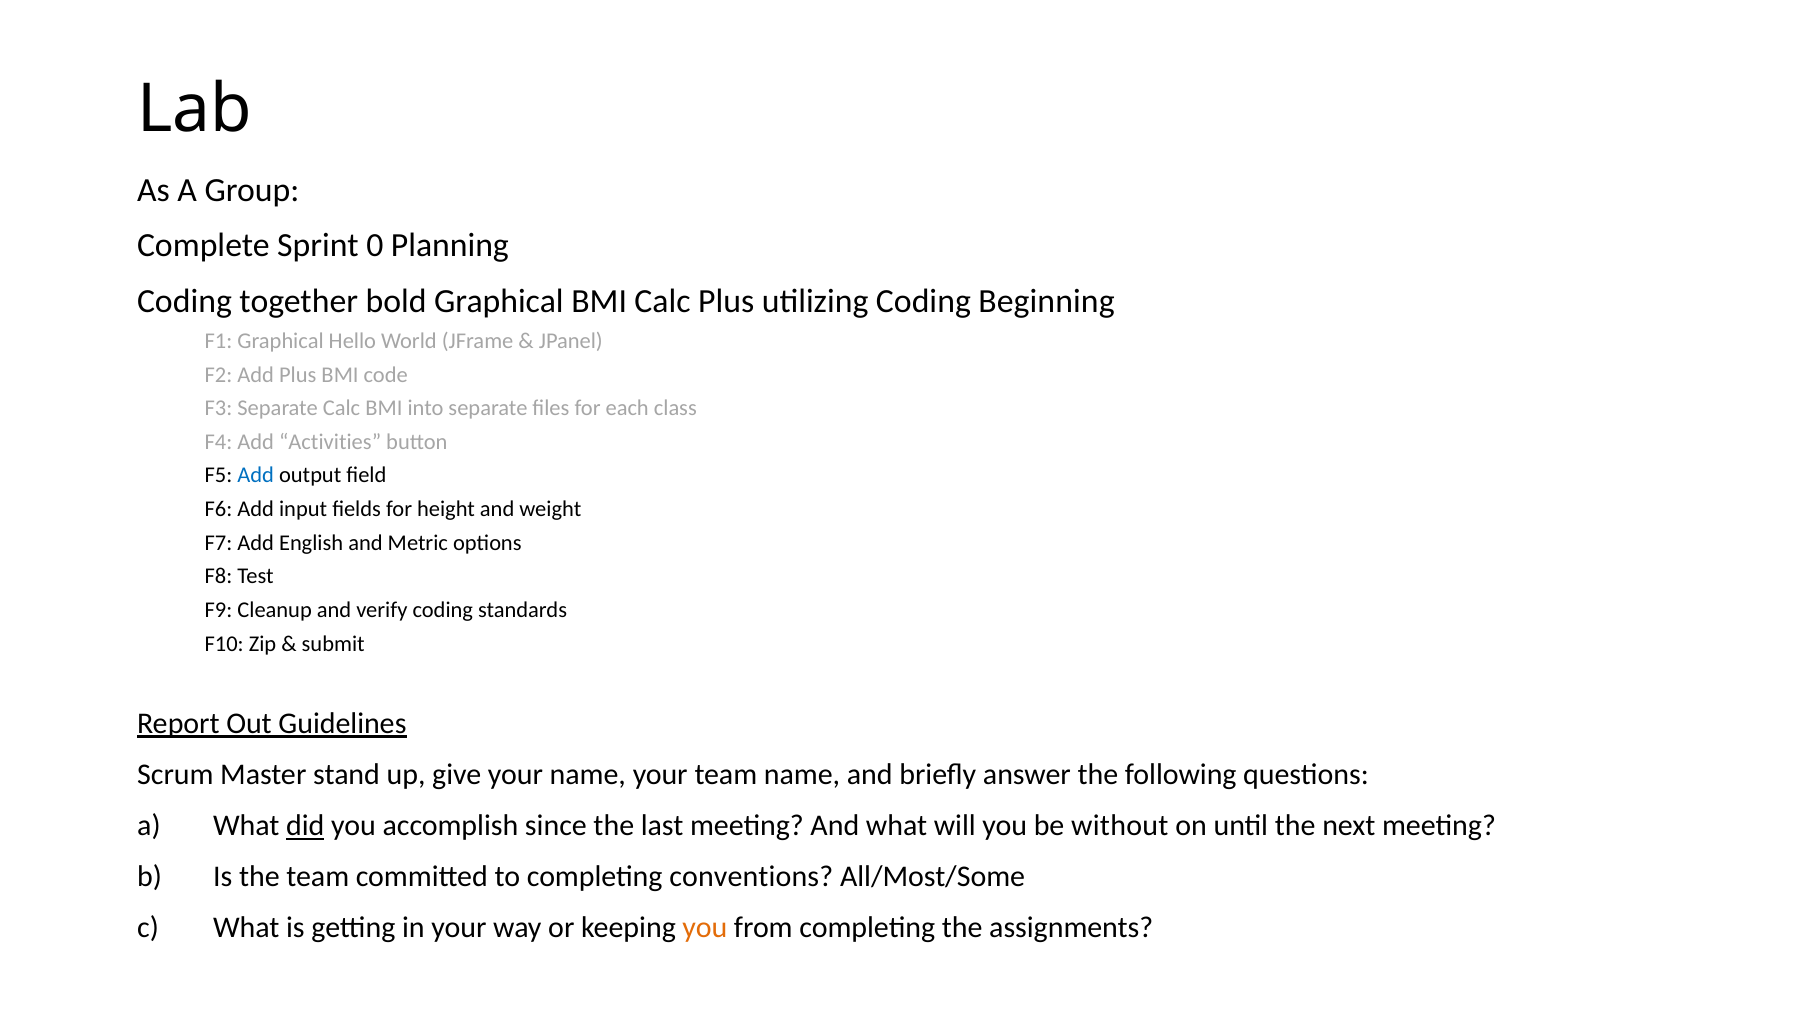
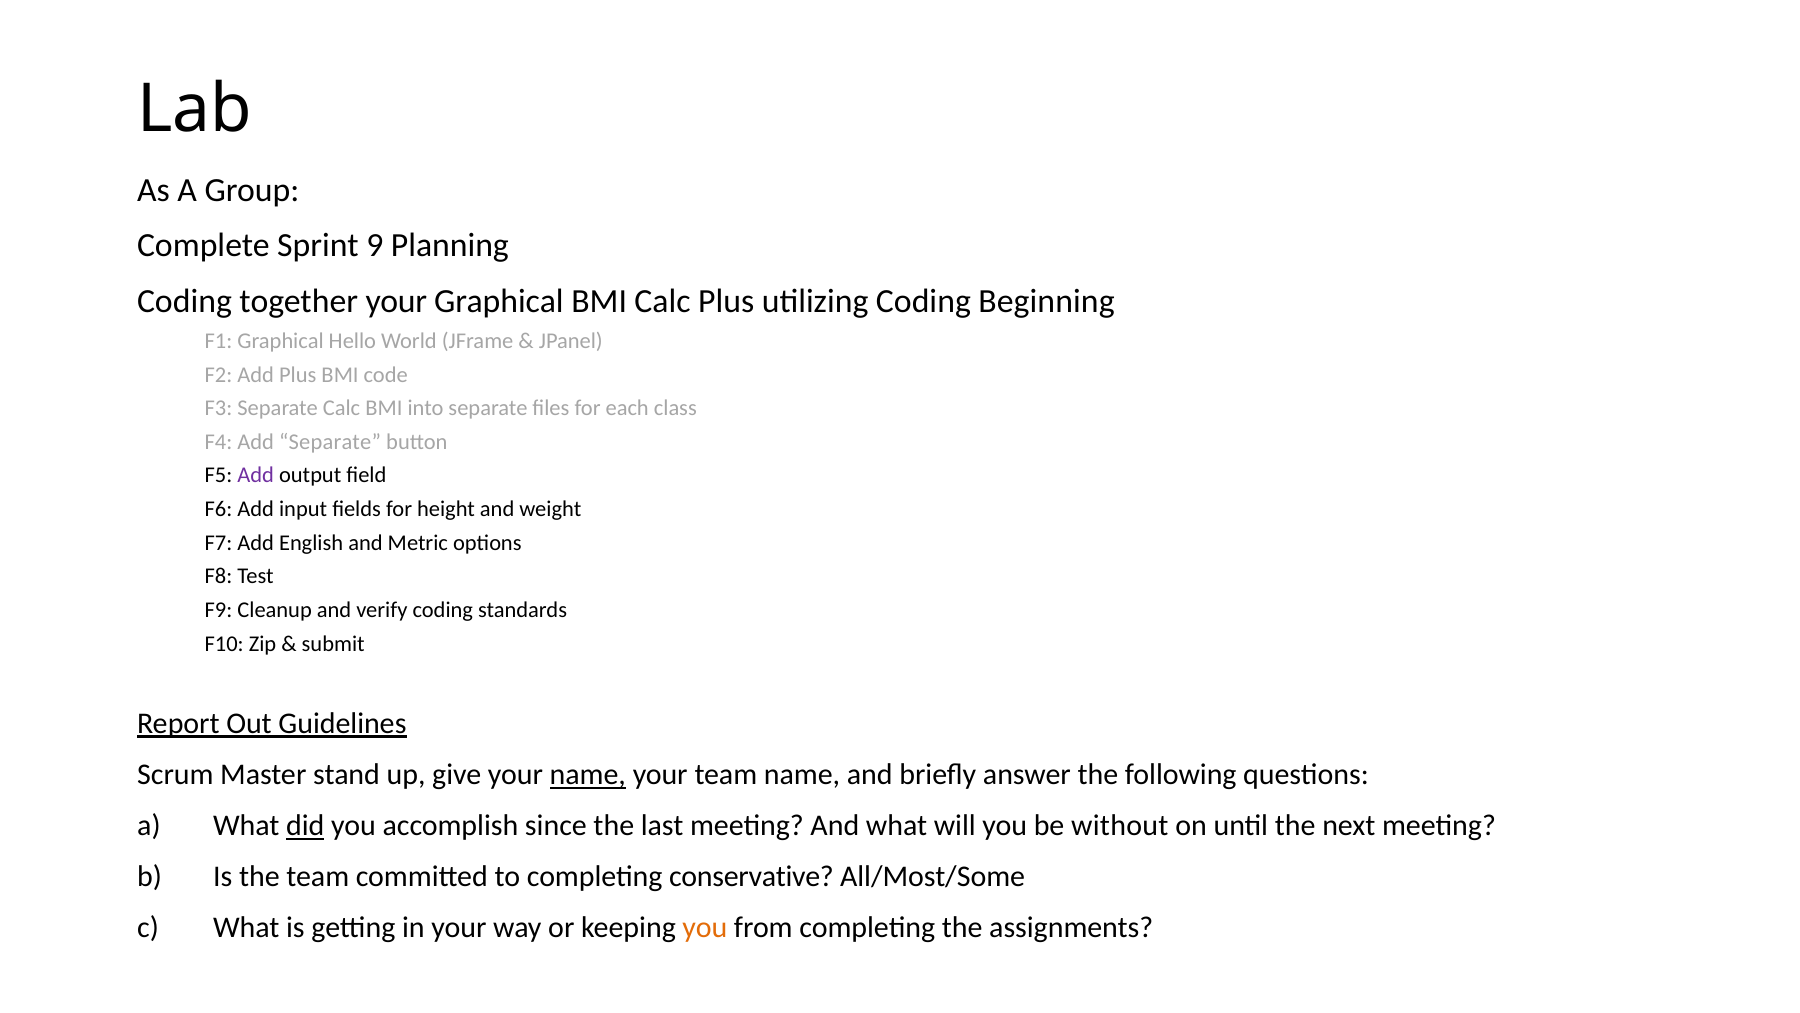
0: 0 -> 9
together bold: bold -> your
Add Activities: Activities -> Separate
Add at (256, 475) colour: blue -> purple
name at (588, 774) underline: none -> present
conventions: conventions -> conservative
